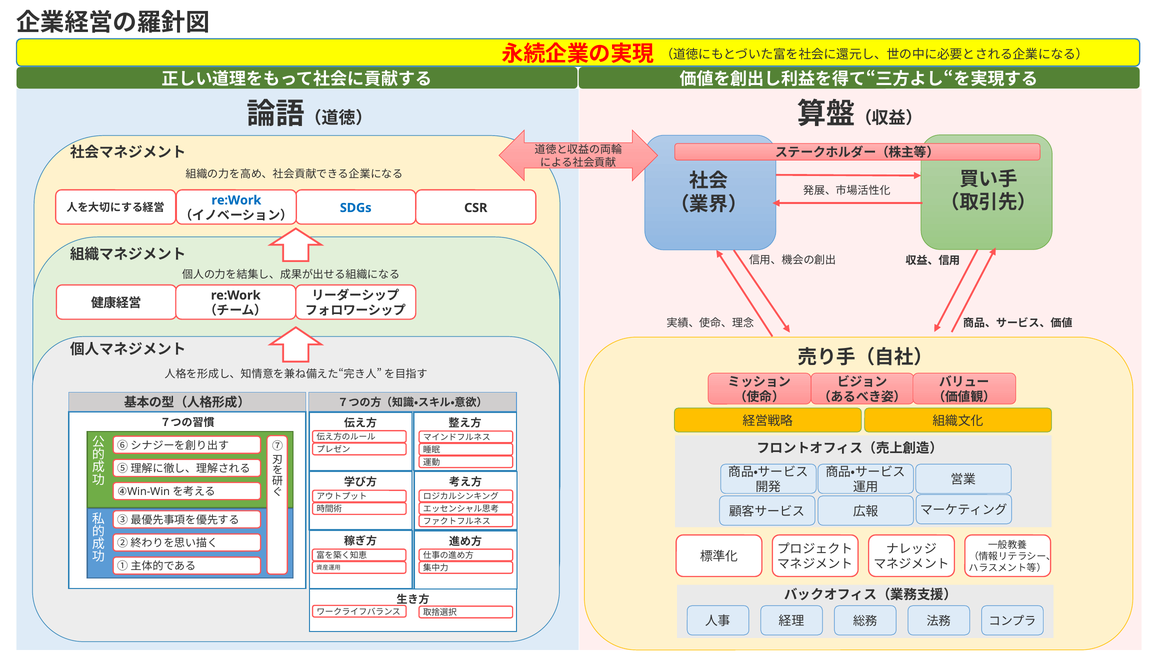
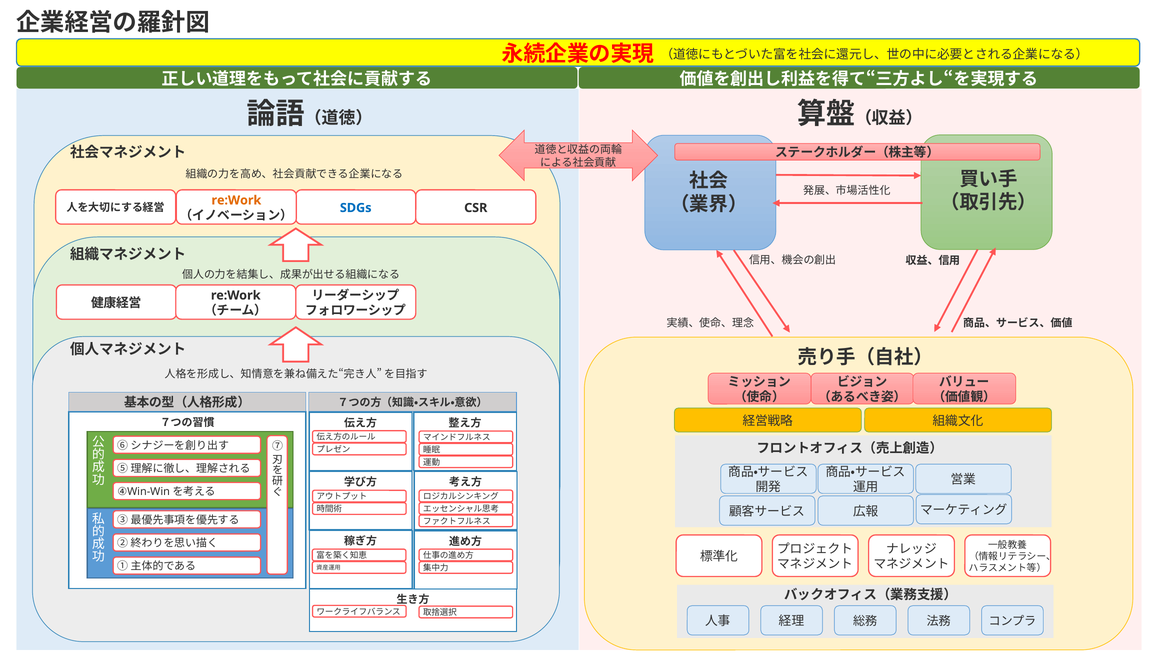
re:Work at (236, 200) colour: blue -> orange
